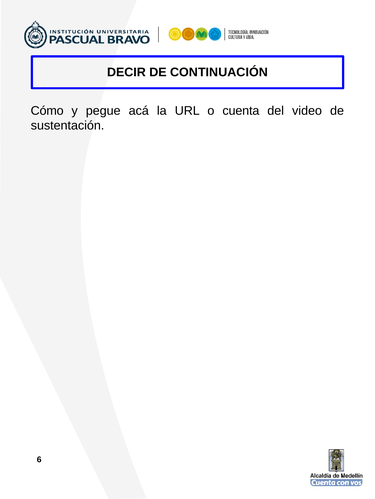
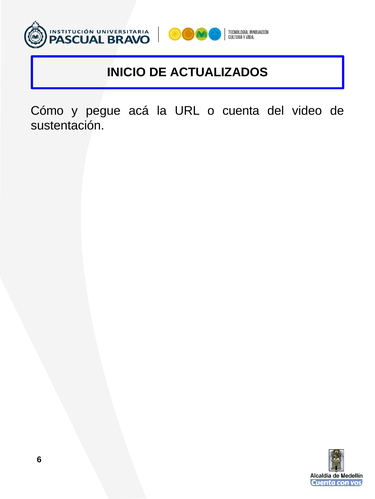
DECIR: DECIR -> INICIO
CONTINUACIÓN: CONTINUACIÓN -> ACTUALIZADOS
